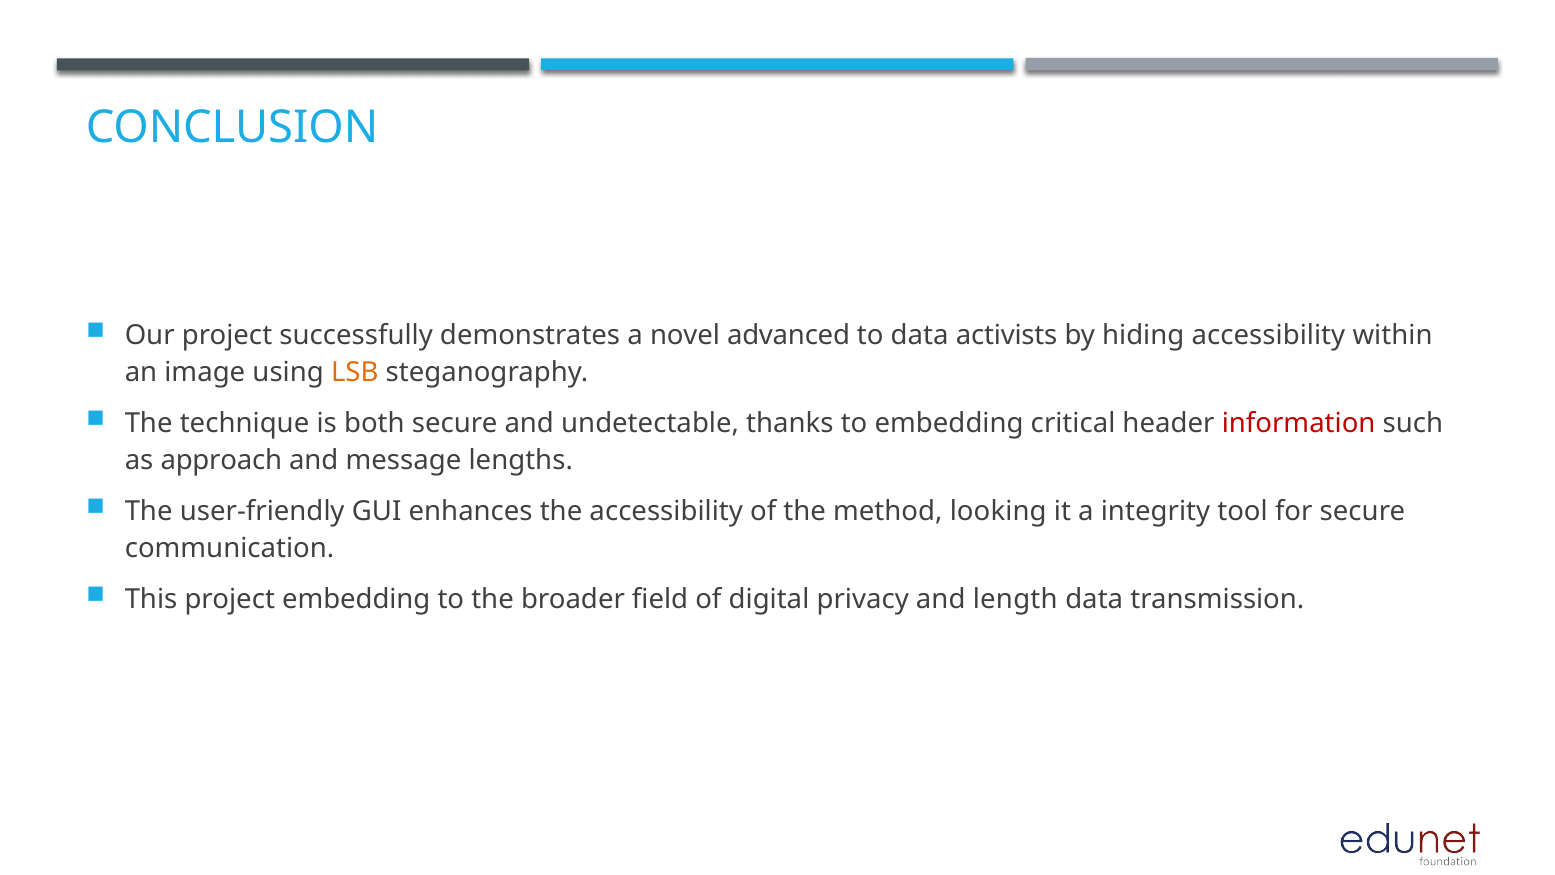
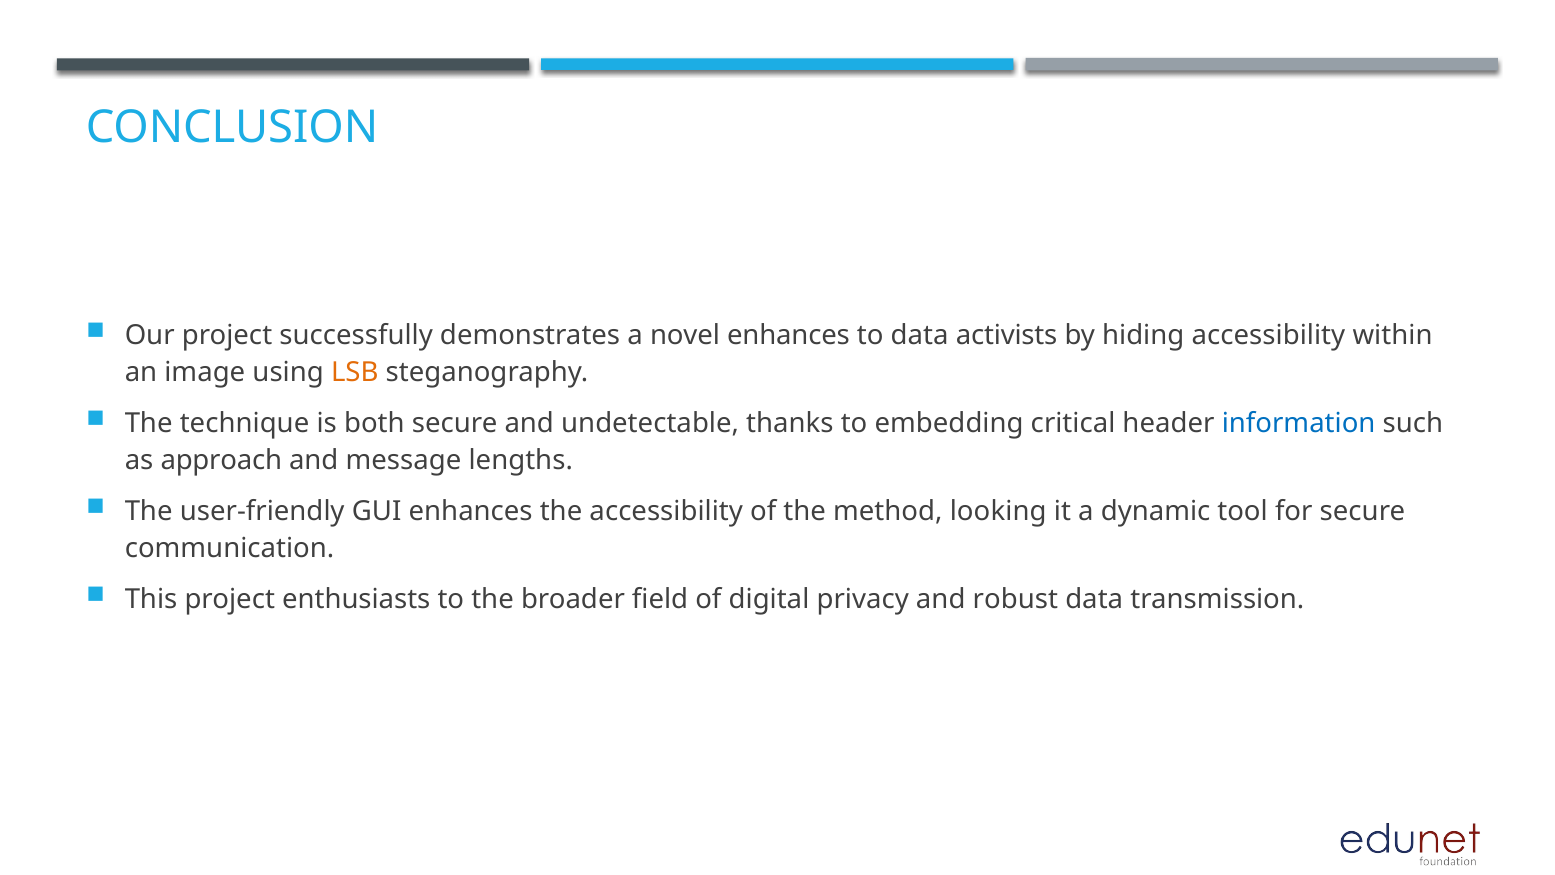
novel advanced: advanced -> enhances
information colour: red -> blue
integrity: integrity -> dynamic
project embedding: embedding -> enthusiasts
length: length -> robust
